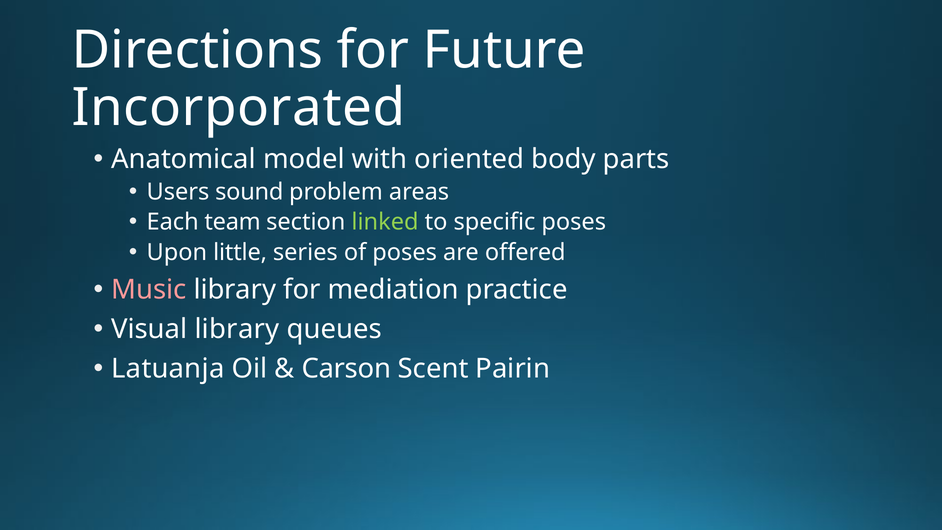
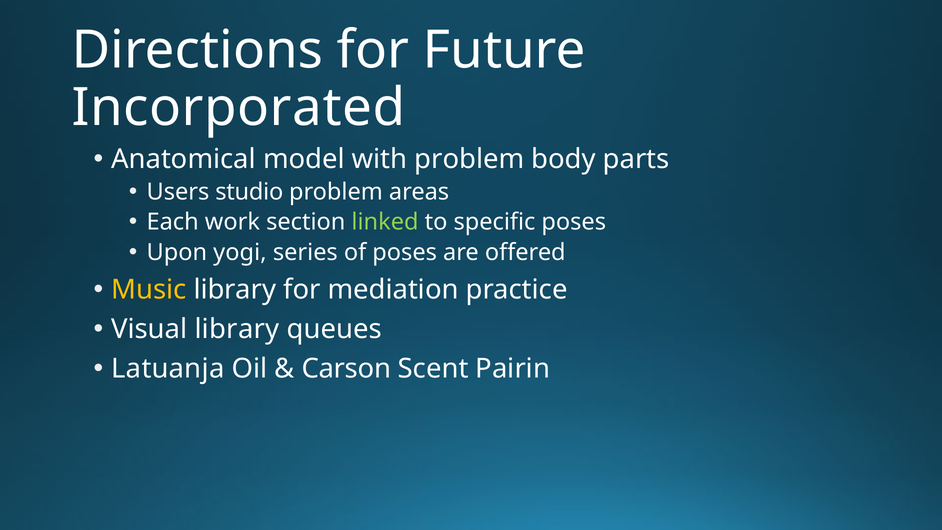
with oriented: oriented -> problem
sound: sound -> studio
team: team -> work
little: little -> yogi
Music colour: pink -> yellow
